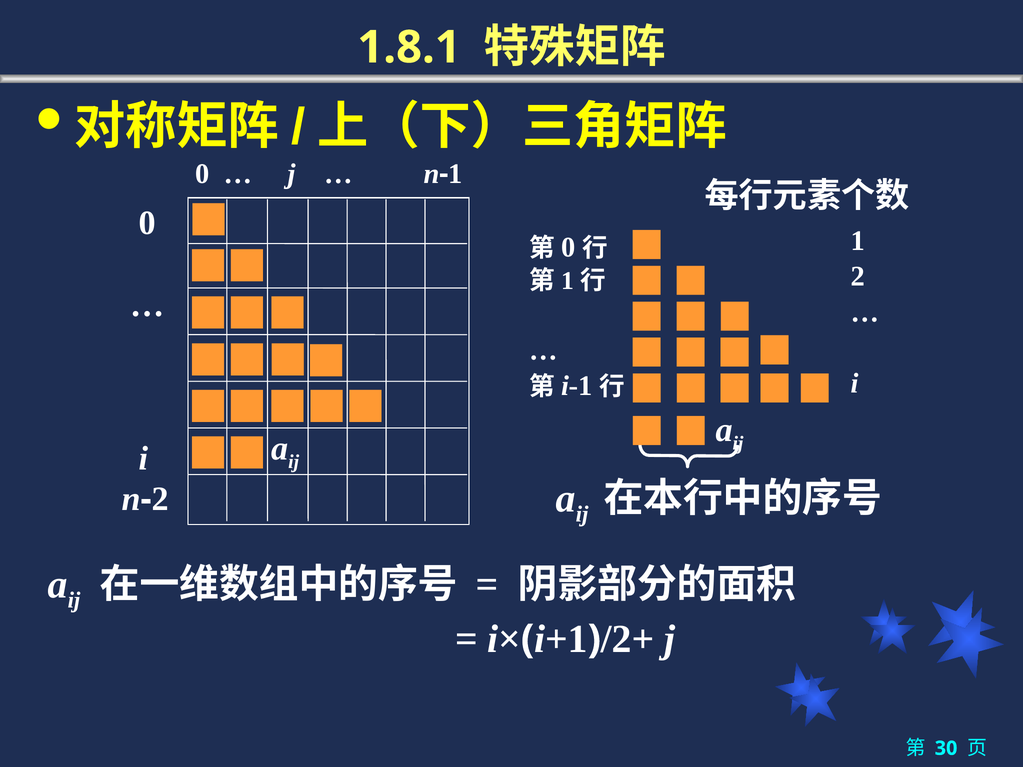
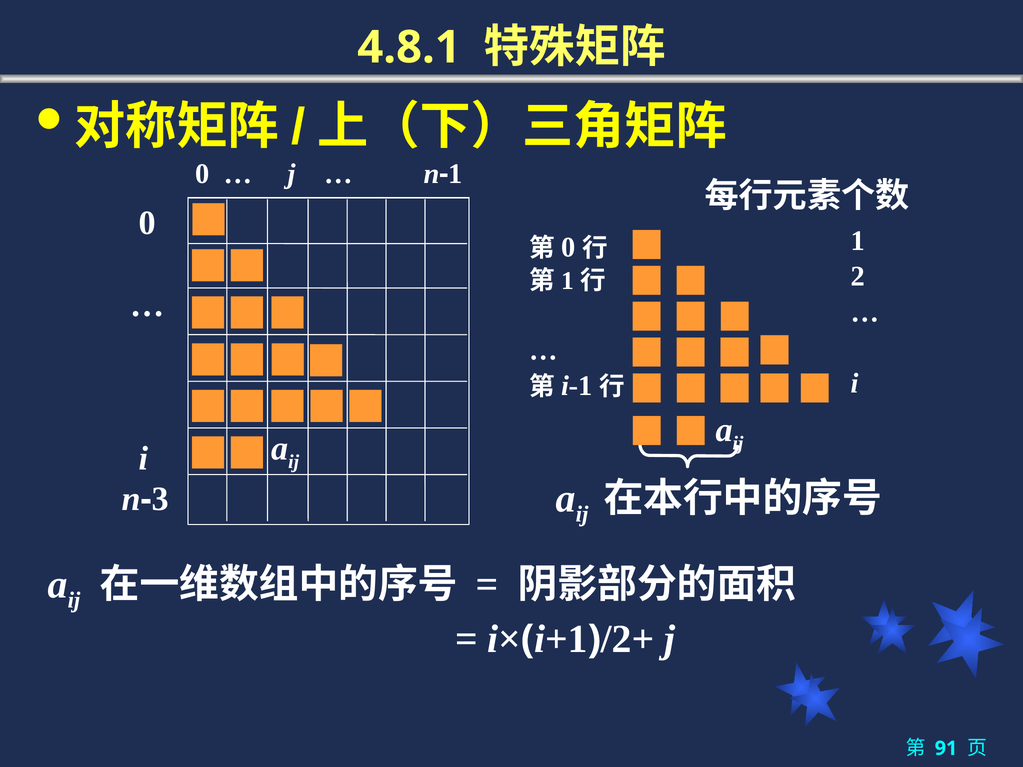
1.8.1: 1.8.1 -> 4.8.1
2 at (160, 499): 2 -> 3
30: 30 -> 91
